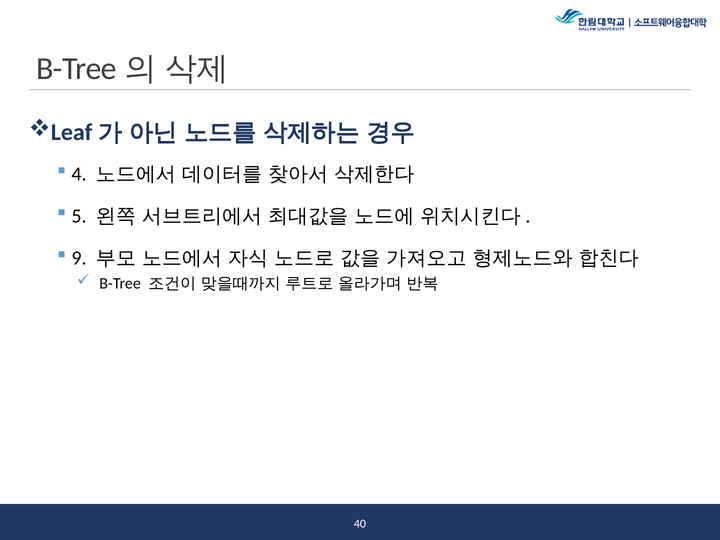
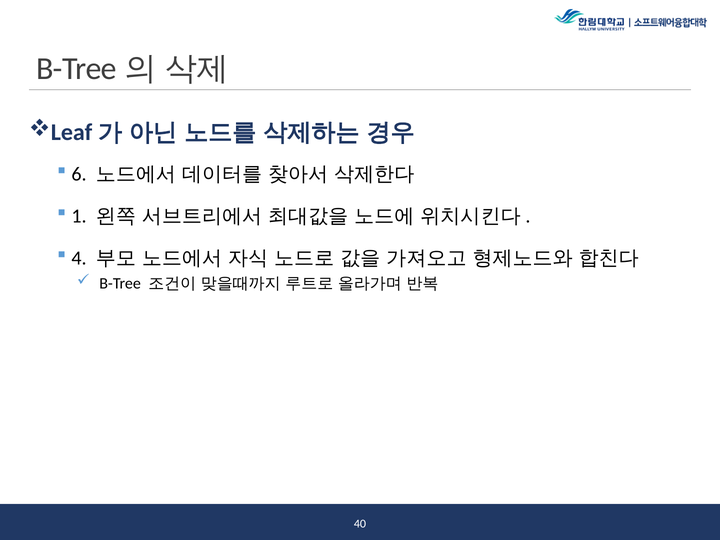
4: 4 -> 6
5: 5 -> 1
9: 9 -> 4
